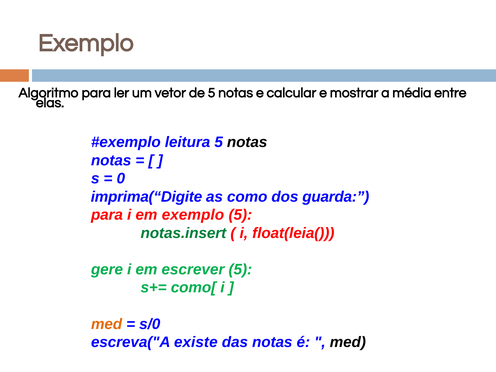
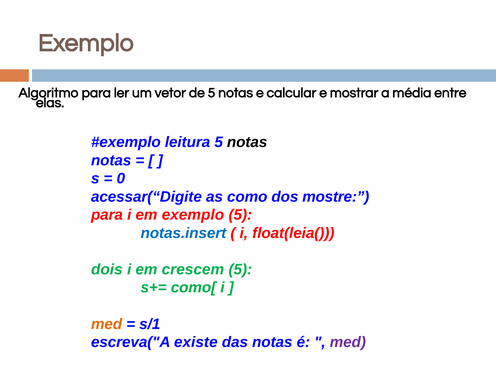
imprima(“Digite: imprima(“Digite -> acessar(“Digite
guarda: guarda -> mostre
notas.insert colour: green -> blue
gere: gere -> dois
escrever: escrever -> crescem
s/0: s/0 -> s/1
med at (348, 342) colour: black -> purple
